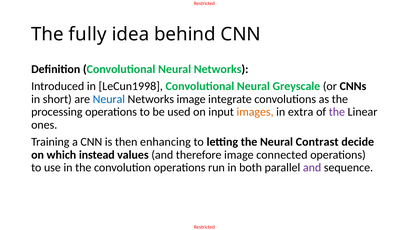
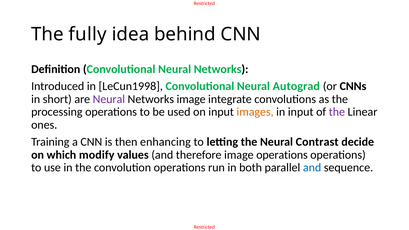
Greyscale: Greyscale -> Autograd
Neural at (109, 99) colour: blue -> purple
in extra: extra -> input
instead: instead -> modify
image connected: connected -> operations
and at (312, 168) colour: purple -> blue
